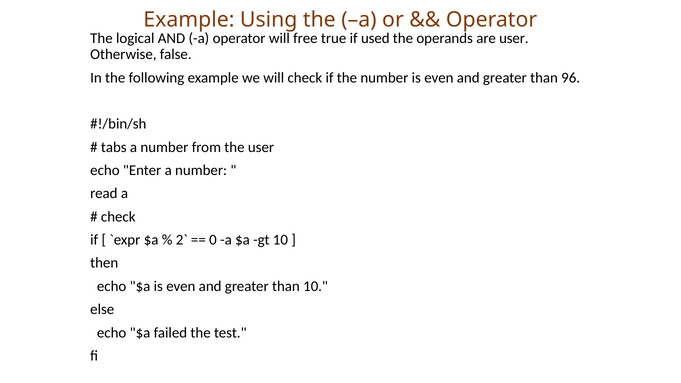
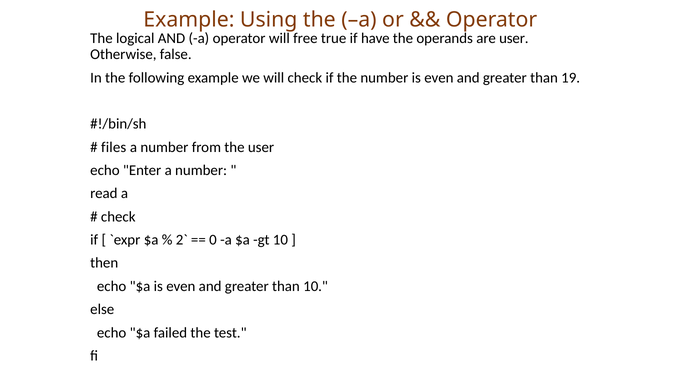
used: used -> have
96: 96 -> 19
tabs: tabs -> files
